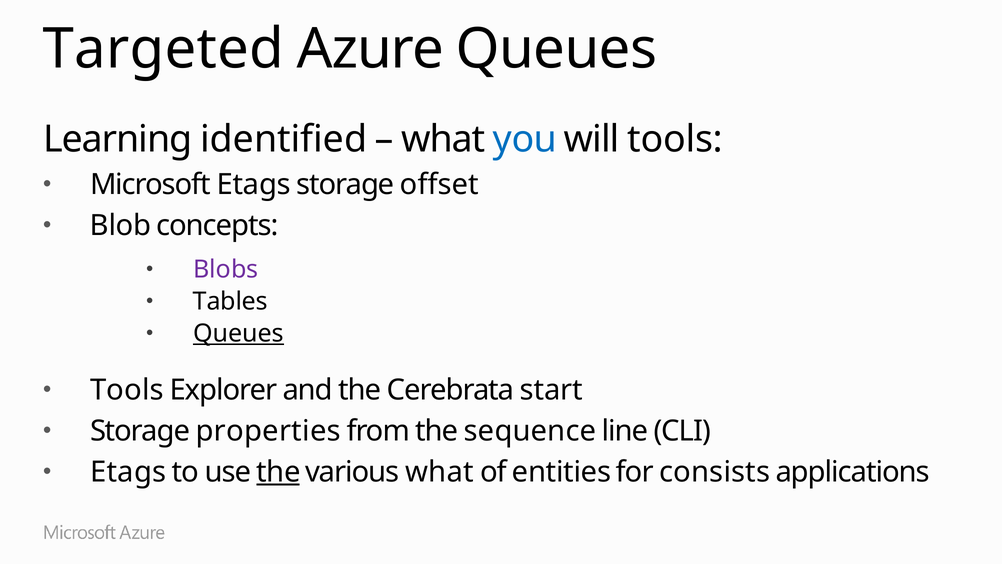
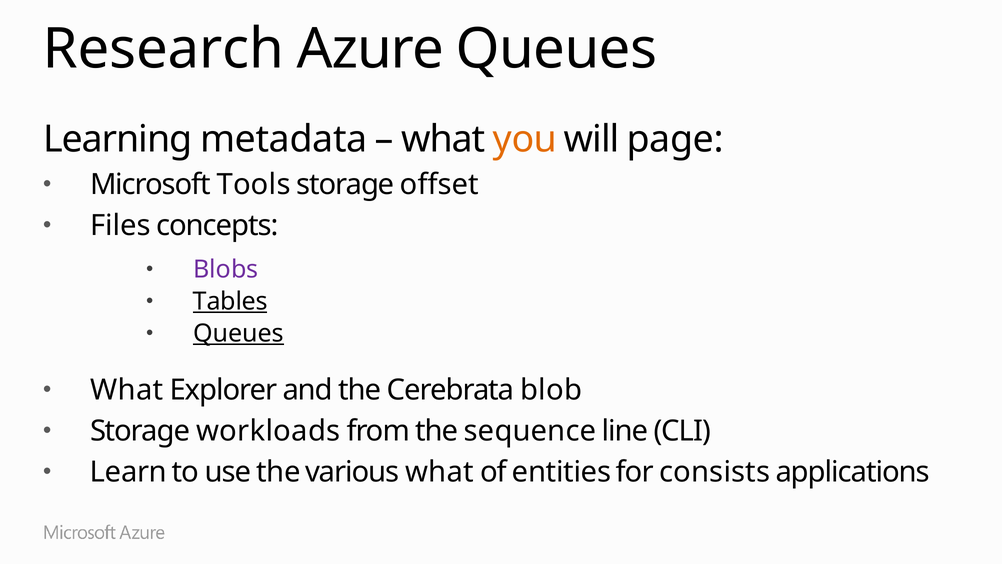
Targeted: Targeted -> Research
identified: identified -> metadata
you colour: blue -> orange
will tools: tools -> page
Microsoft Etags: Etags -> Tools
Blob: Blob -> Files
Tables underline: none -> present
Tools at (127, 390): Tools -> What
start: start -> blob
properties: properties -> workloads
Etags at (128, 472): Etags -> Learn
the at (278, 472) underline: present -> none
